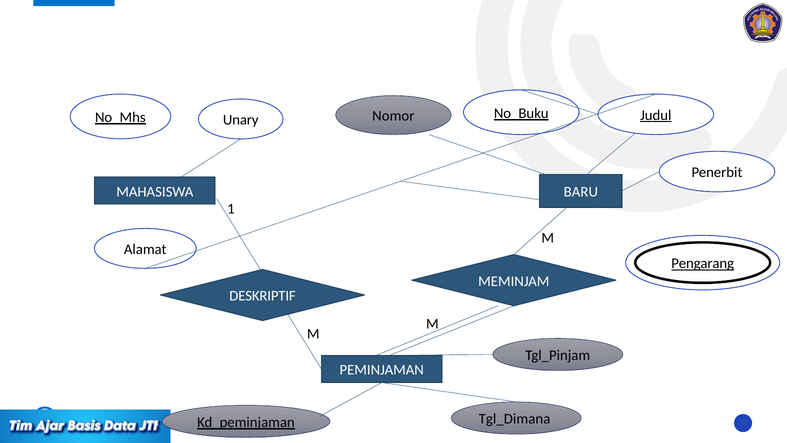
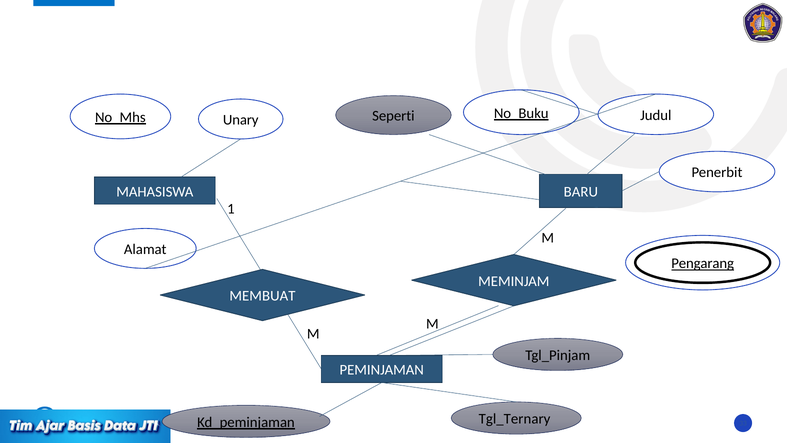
Judul underline: present -> none
Nomor: Nomor -> Seperti
DESKRIPTIF: DESKRIPTIF -> MEMBUAT
Tgl_Dimana: Tgl_Dimana -> Tgl_Ternary
